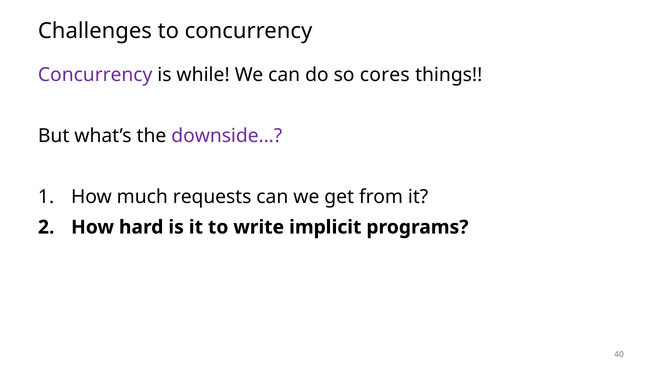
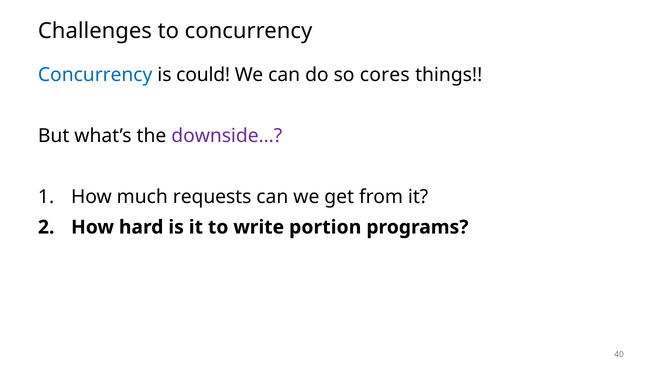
Concurrency at (95, 75) colour: purple -> blue
while: while -> could
implicit: implicit -> portion
